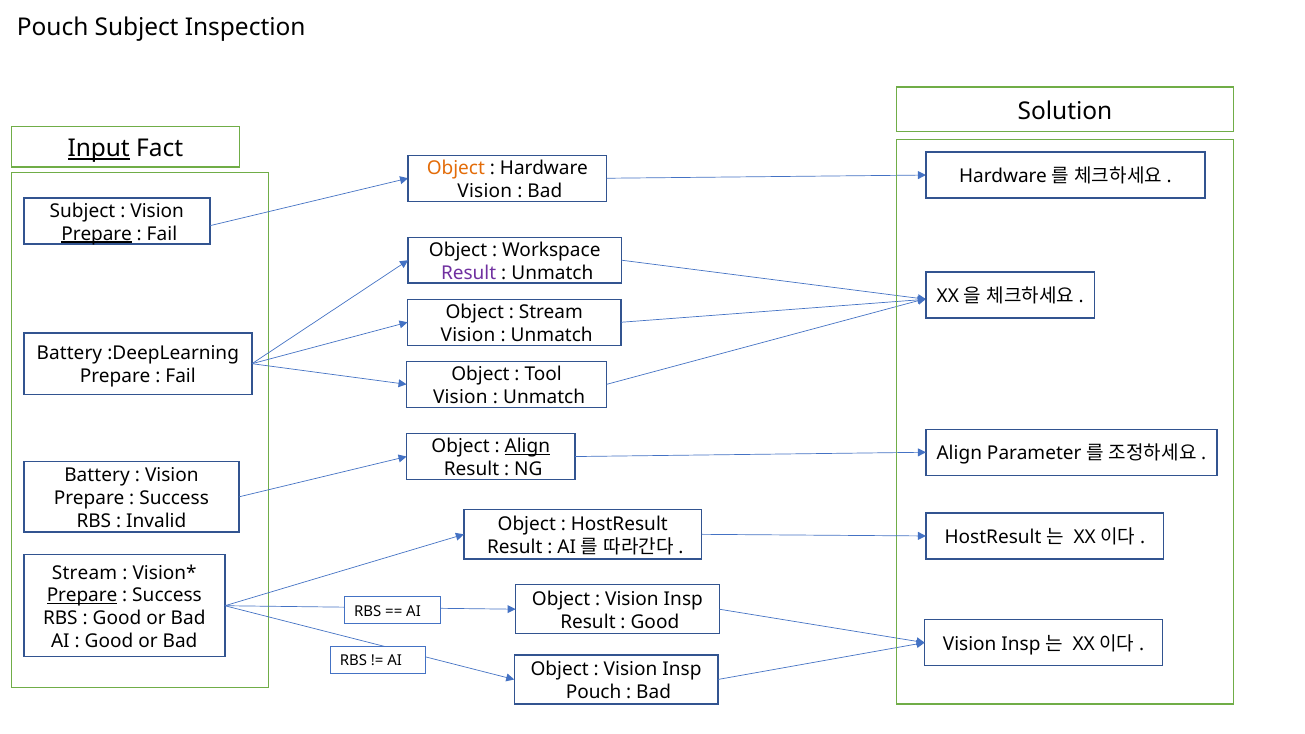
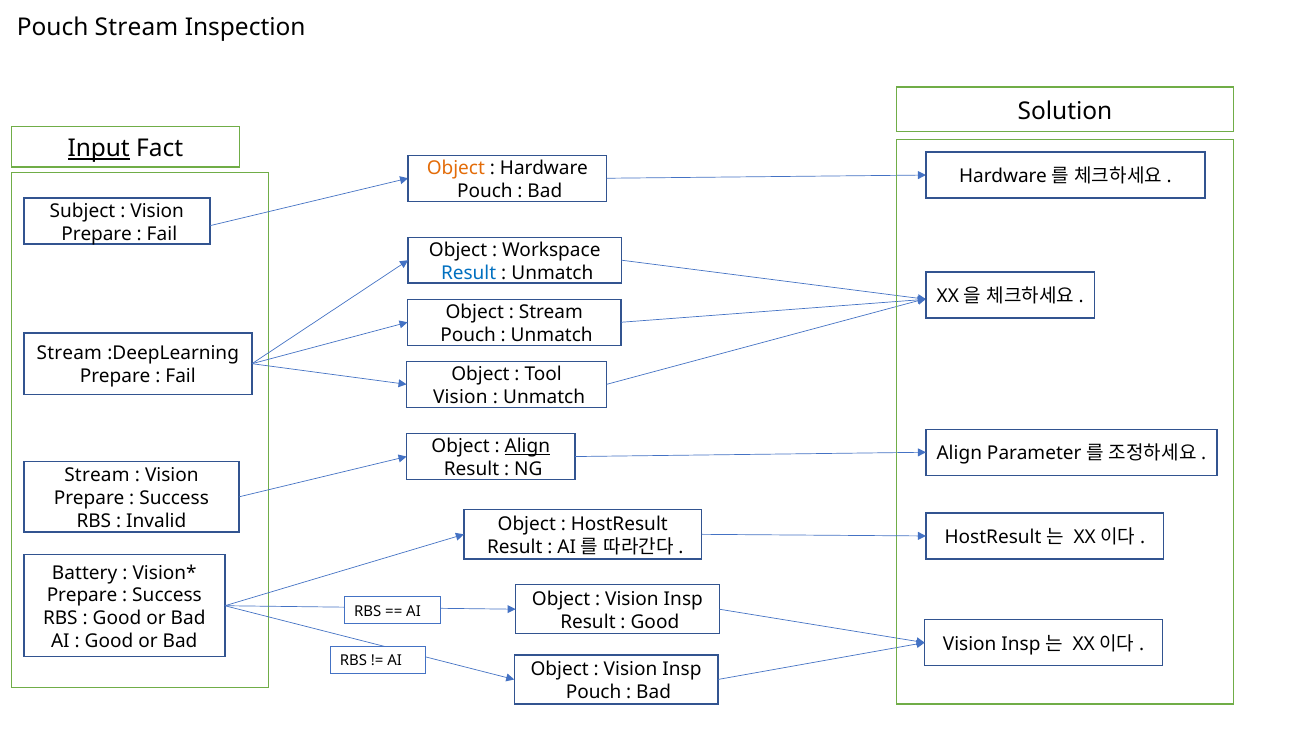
Pouch Subject: Subject -> Stream
Vision at (485, 191): Vision -> Pouch
Prepare at (97, 234) underline: present -> none
Result at (469, 273) colour: purple -> blue
Vision at (468, 335): Vision -> Pouch
Battery at (69, 354): Battery -> Stream
Battery at (97, 475): Battery -> Stream
Stream at (85, 573): Stream -> Battery
Prepare at (82, 596) underline: present -> none
